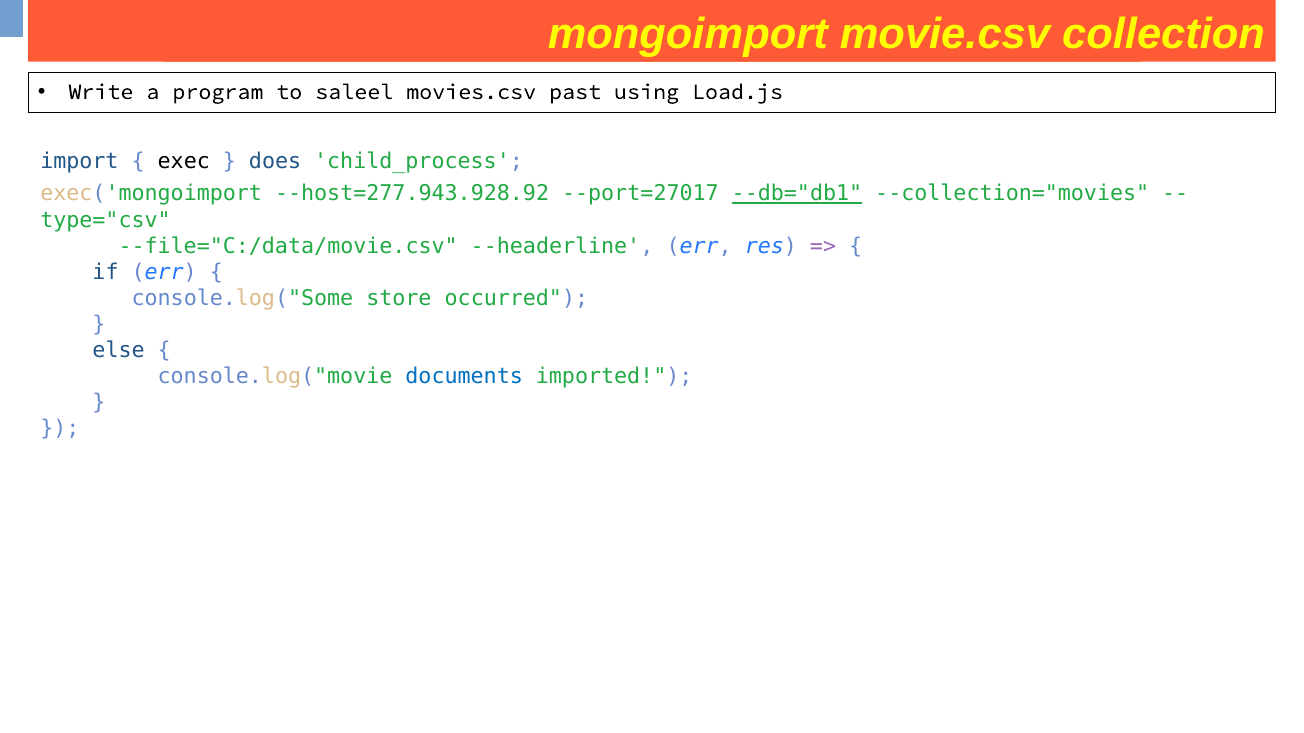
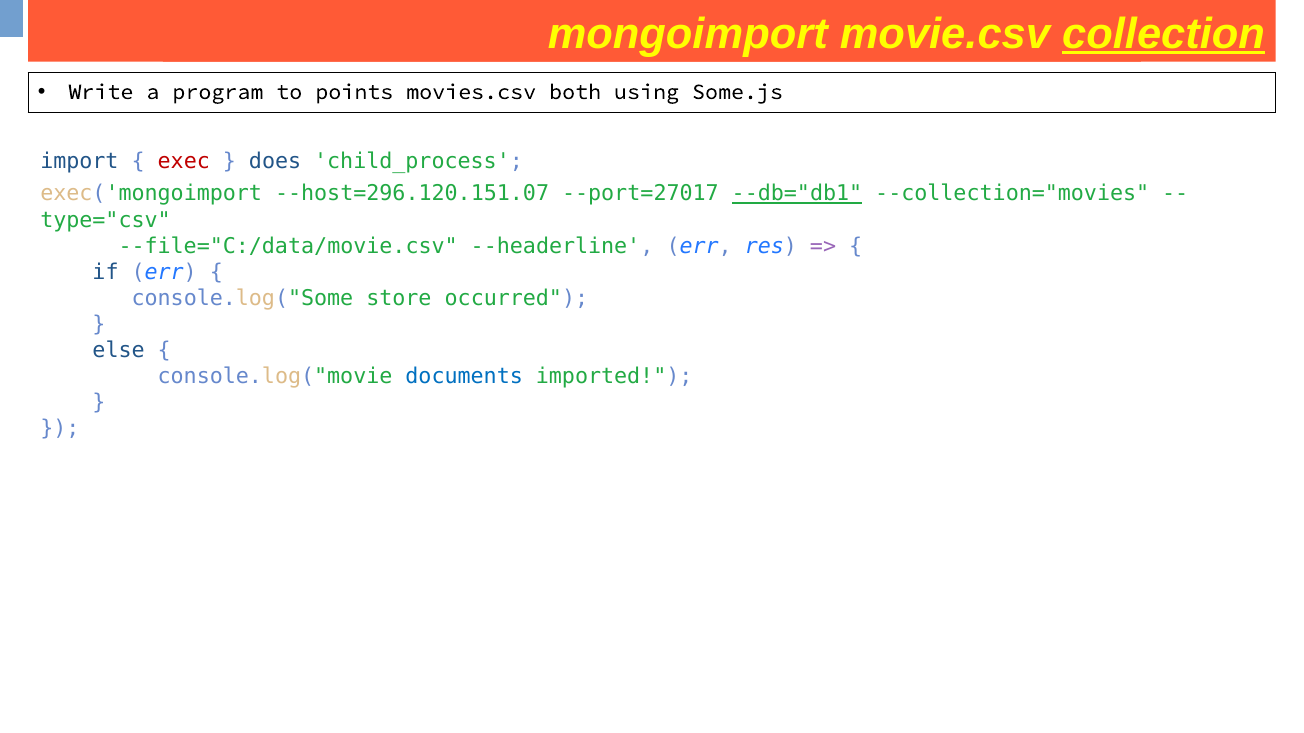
collection at (1164, 34) underline: none -> present
saleel: saleel -> points
past: past -> both
Load.js: Load.js -> Some.js
exec colour: black -> red
--host=277.943.928.92: --host=277.943.928.92 -> --host=296.120.151.07
